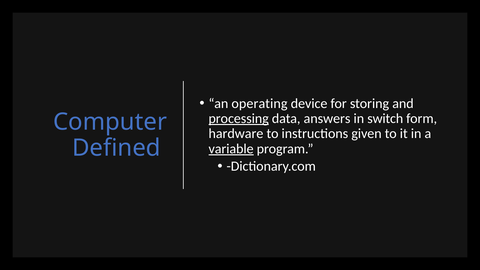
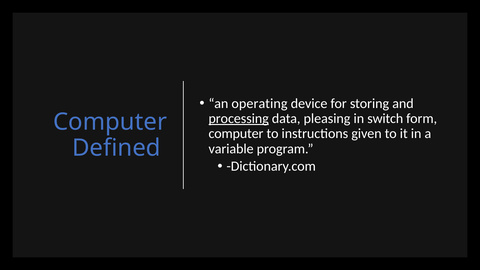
answers: answers -> pleasing
hardware at (236, 134): hardware -> computer
variable underline: present -> none
